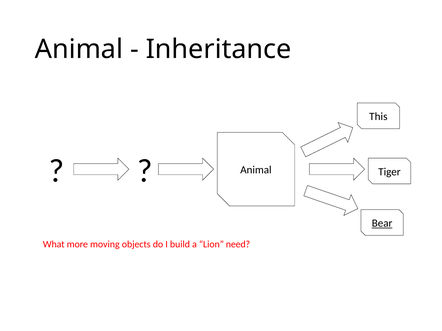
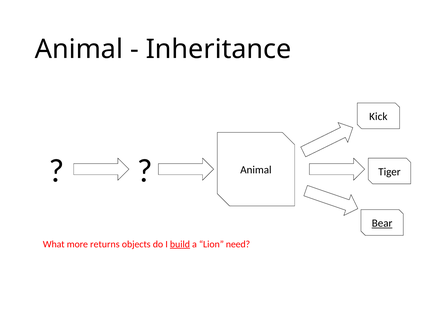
This: This -> Kick
moving: moving -> returns
build underline: none -> present
